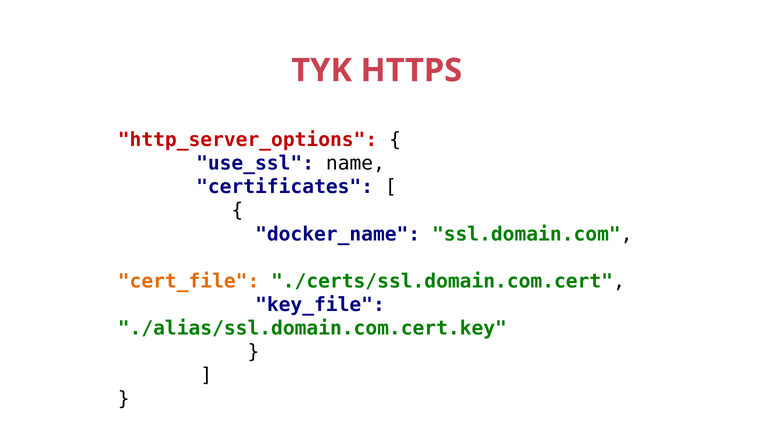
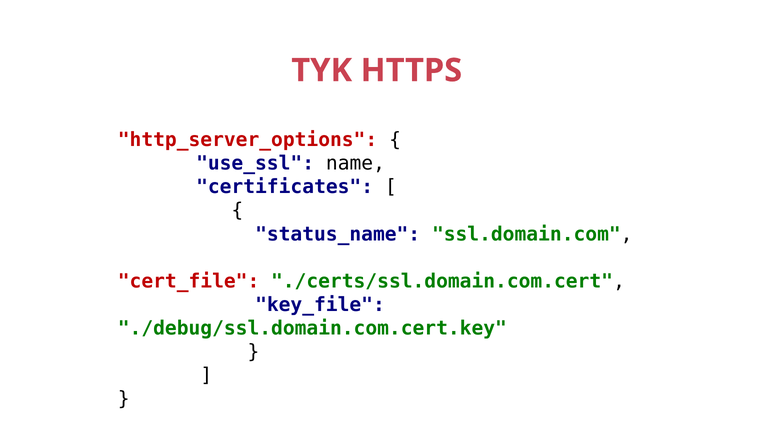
docker_name: docker_name -> status_name
cert_file colour: orange -> red
./alias/ssl.domain.com.cert.key: ./alias/ssl.domain.com.cert.key -> ./debug/ssl.domain.com.cert.key
